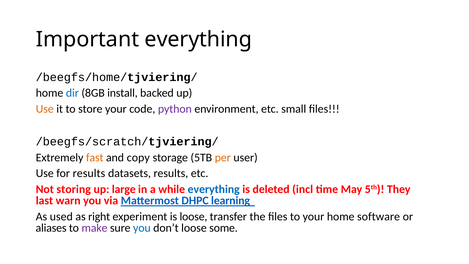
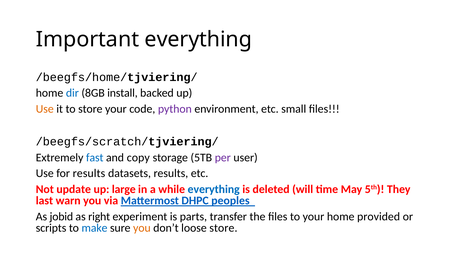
fast colour: orange -> blue
per colour: orange -> purple
storing: storing -> update
incl: incl -> will
learning: learning -> peoples
used: used -> jobid
is loose: loose -> parts
software: software -> provided
aliases: aliases -> scripts
make colour: purple -> blue
you at (142, 228) colour: blue -> orange
loose some: some -> store
